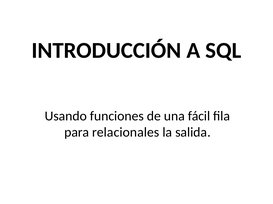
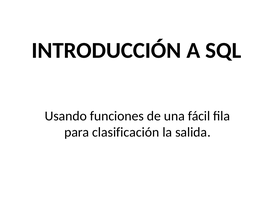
relacionales: relacionales -> clasificación
